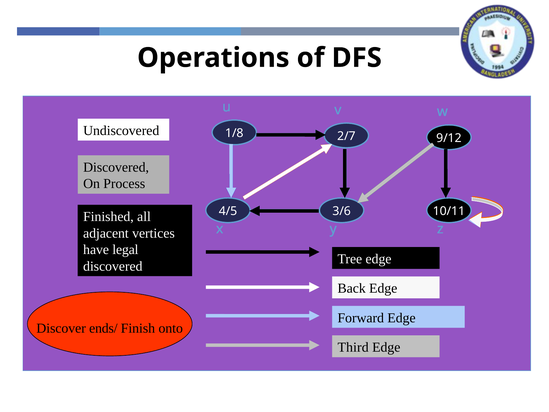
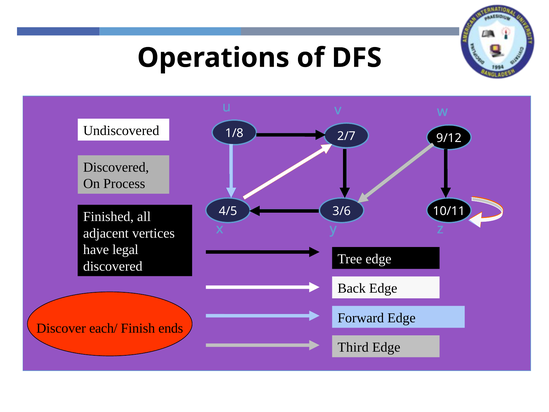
ends/: ends/ -> each/
onto: onto -> ends
